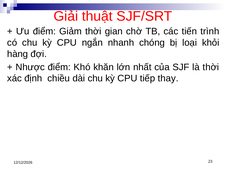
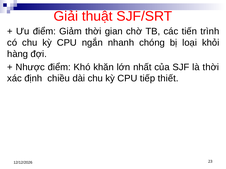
thay: thay -> thiết
